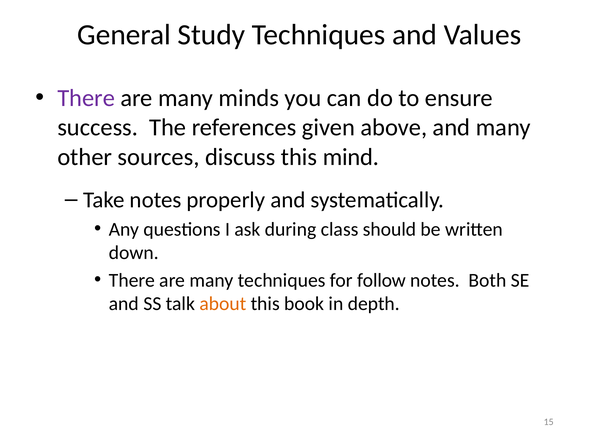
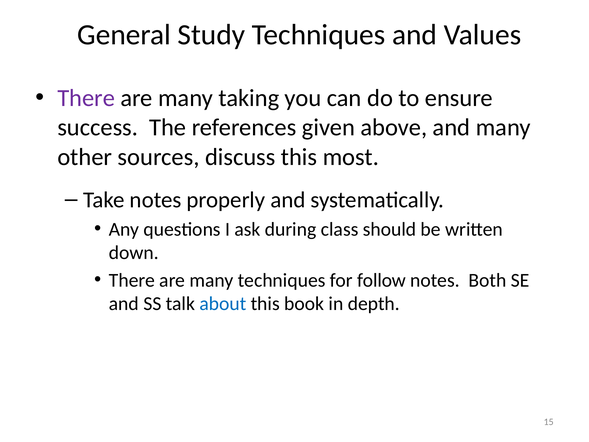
minds: minds -> taking
mind: mind -> most
about colour: orange -> blue
